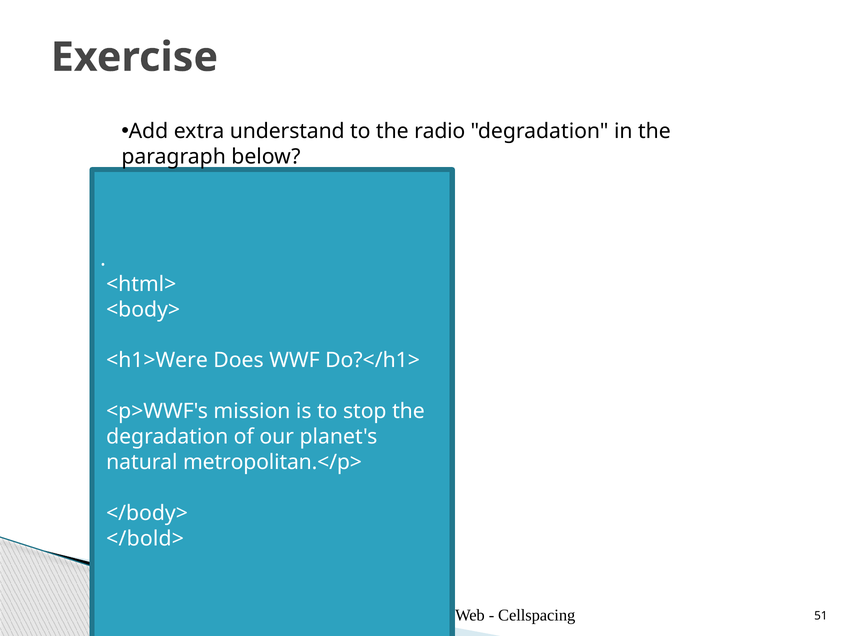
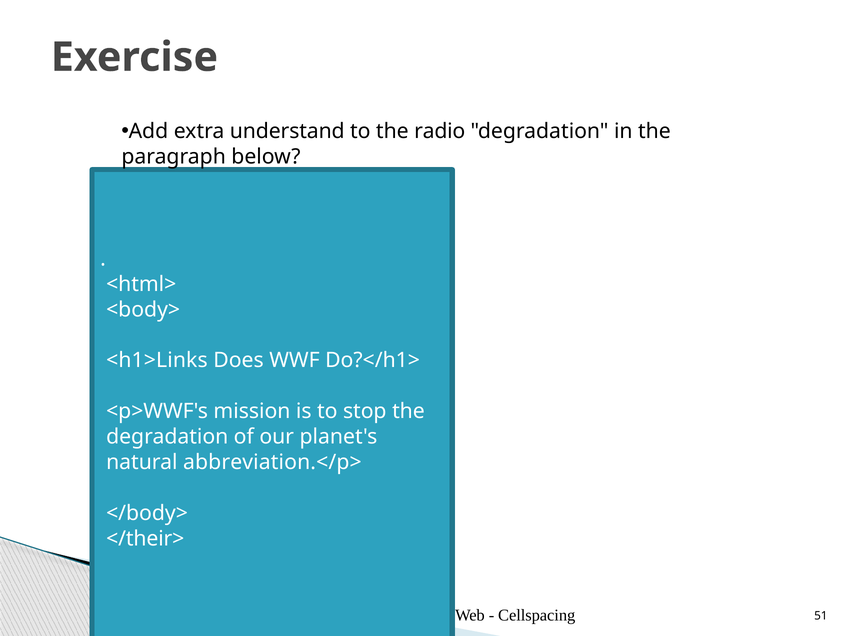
<h1>Were: <h1>Were -> <h1>Links
metropolitan.</p>: metropolitan.</p> -> abbreviation.</p>
</bold>: </bold> -> </their>
